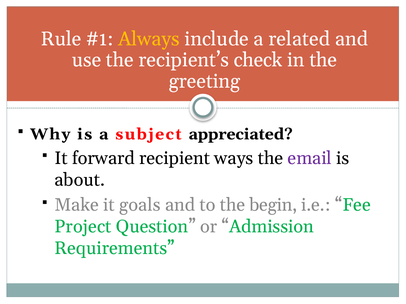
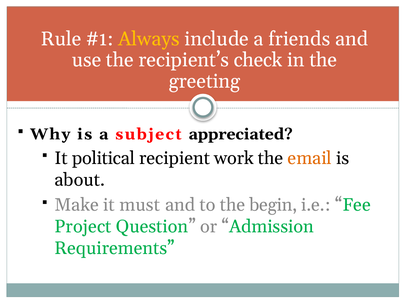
related: related -> friends
forward: forward -> political
ways: ways -> work
email colour: purple -> orange
goals: goals -> must
